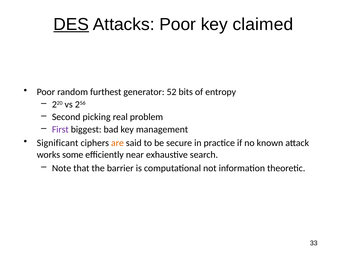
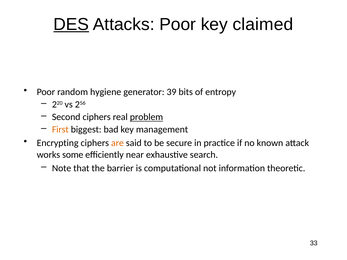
furthest: furthest -> hygiene
52: 52 -> 39
Second picking: picking -> ciphers
problem underline: none -> present
First colour: purple -> orange
Significant: Significant -> Encrypting
